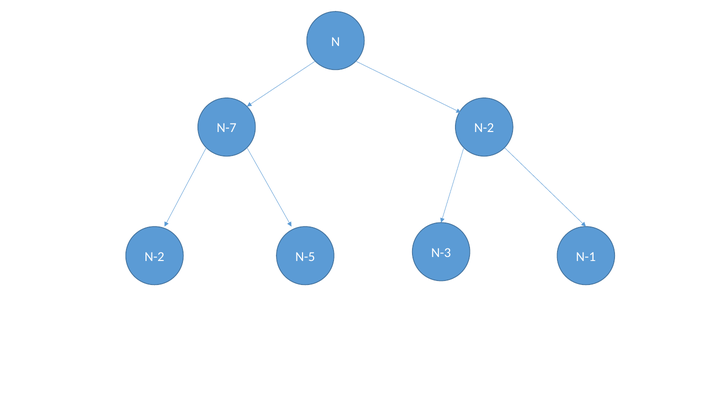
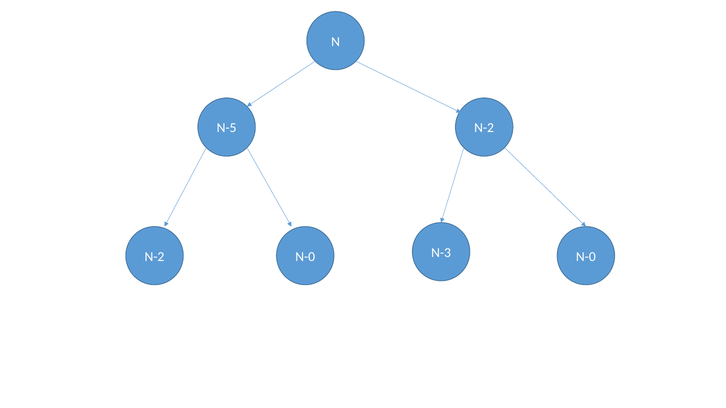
N-7: N-7 -> N-5
N-2 N-5: N-5 -> N-0
N-3 N-1: N-1 -> N-0
